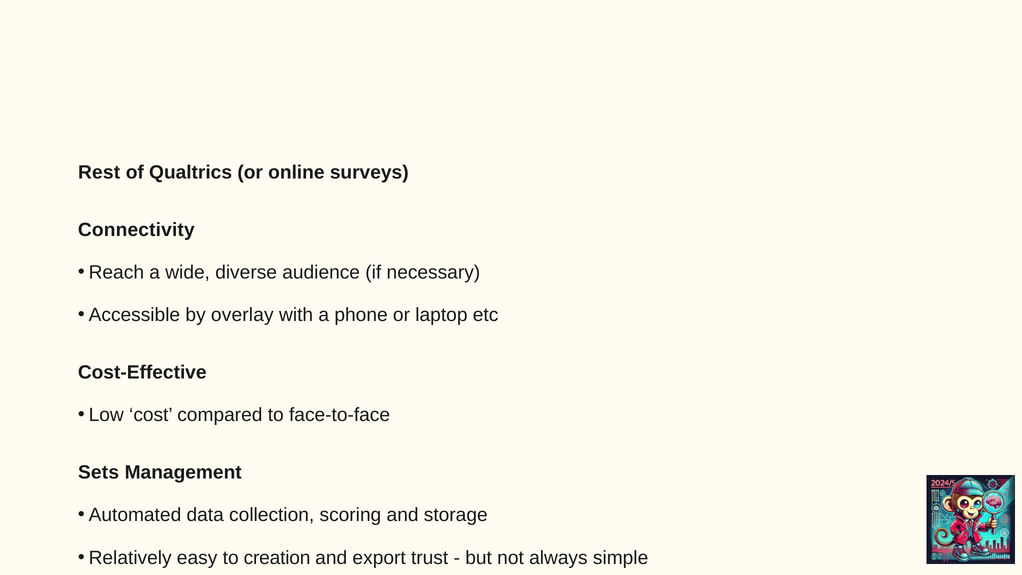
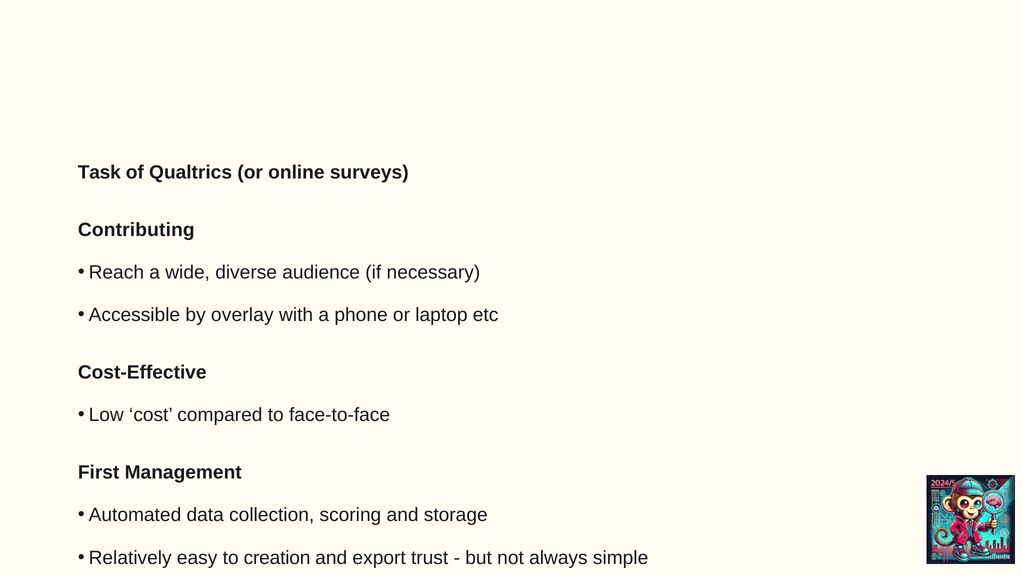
Rest: Rest -> Task
Connectivity: Connectivity -> Contributing
Sets: Sets -> First
